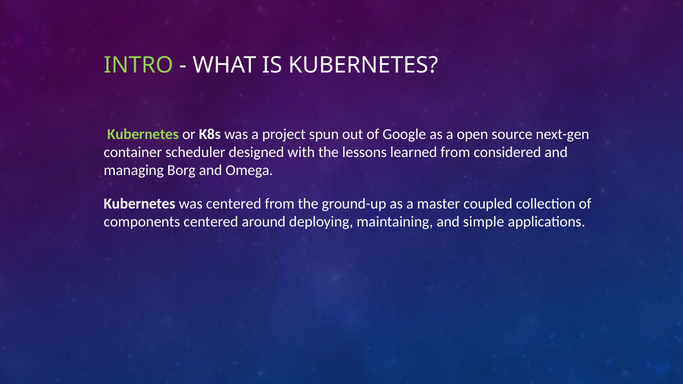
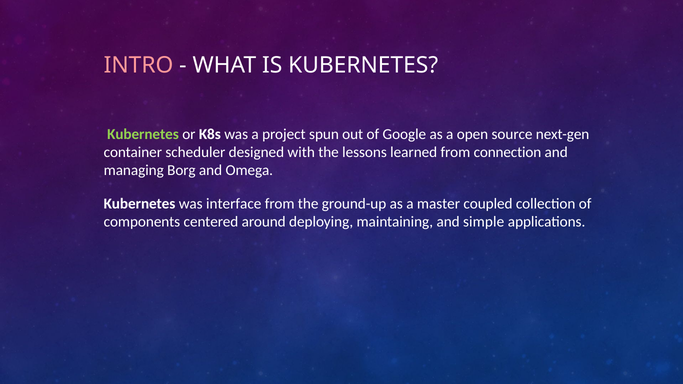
INTRO colour: light green -> pink
considered: considered -> connection
was centered: centered -> interface
